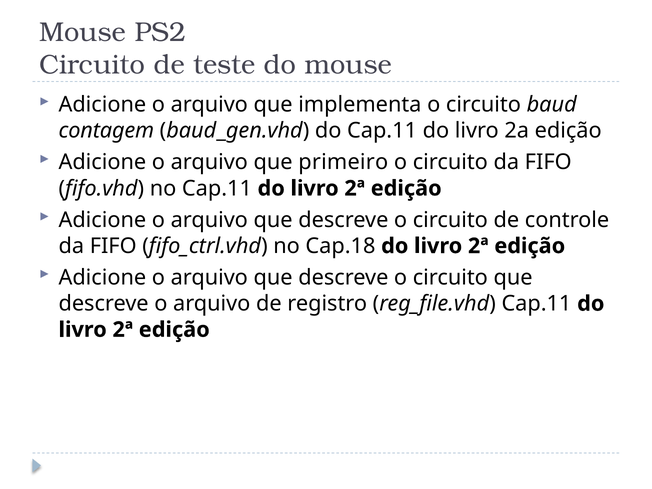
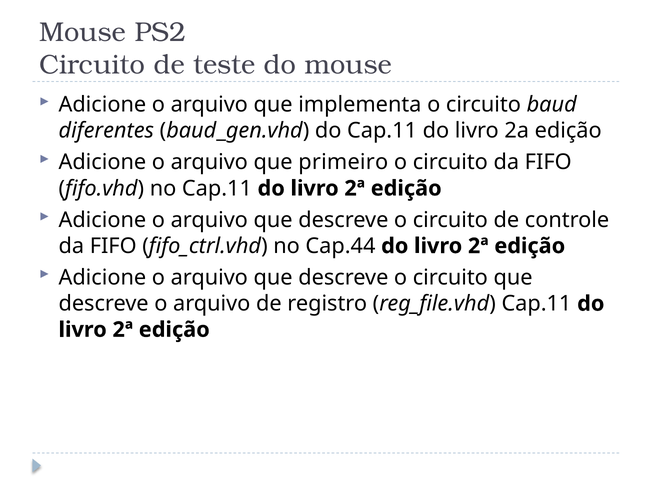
contagem: contagem -> diferentes
Cap.18: Cap.18 -> Cap.44
